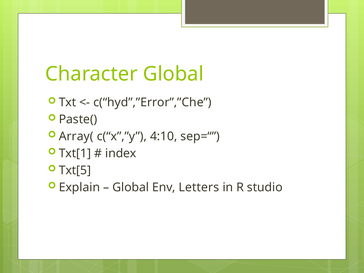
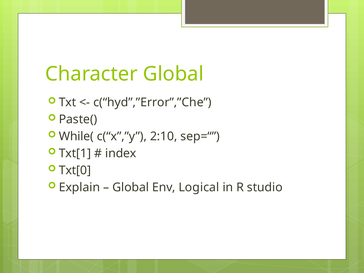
Array(: Array( -> While(
4:10: 4:10 -> 2:10
Txt[5: Txt[5 -> Txt[0
Letters: Letters -> Logical
